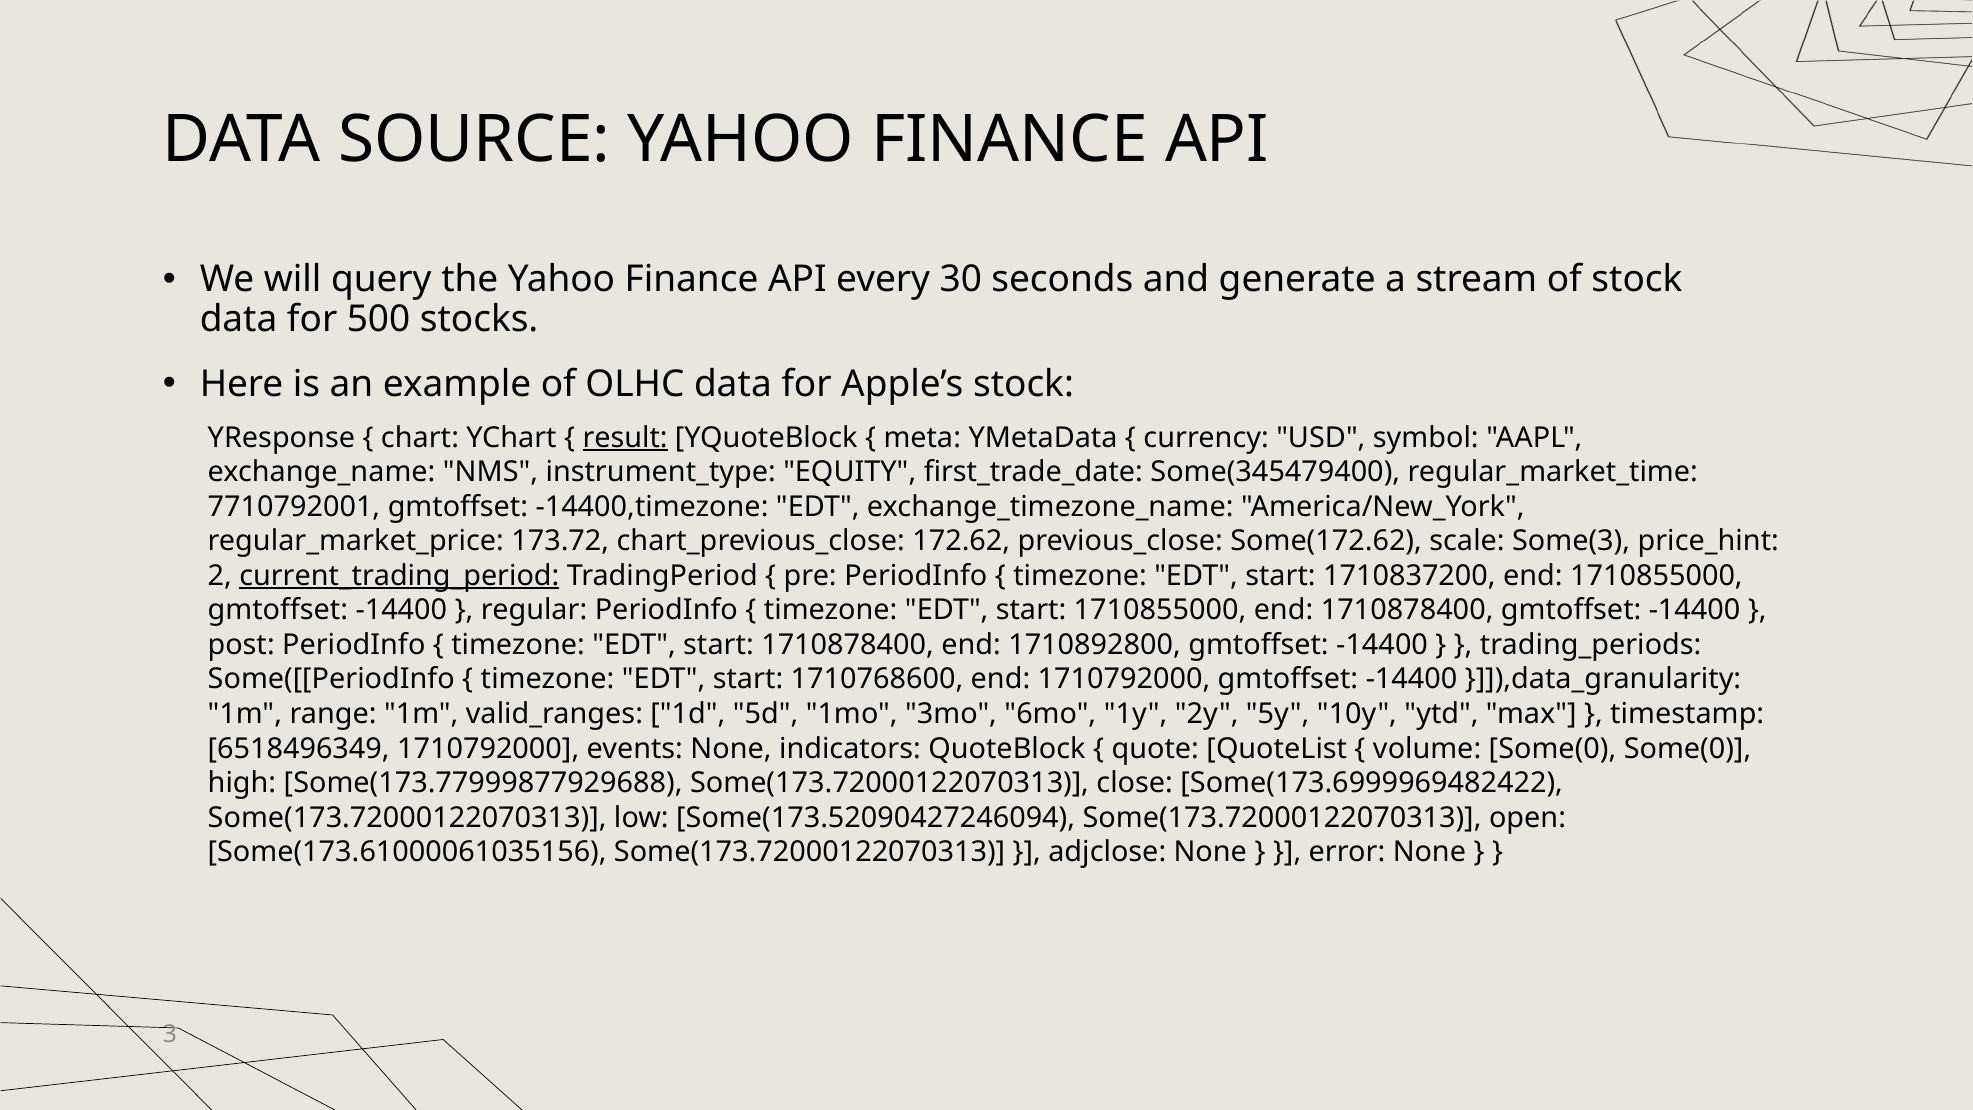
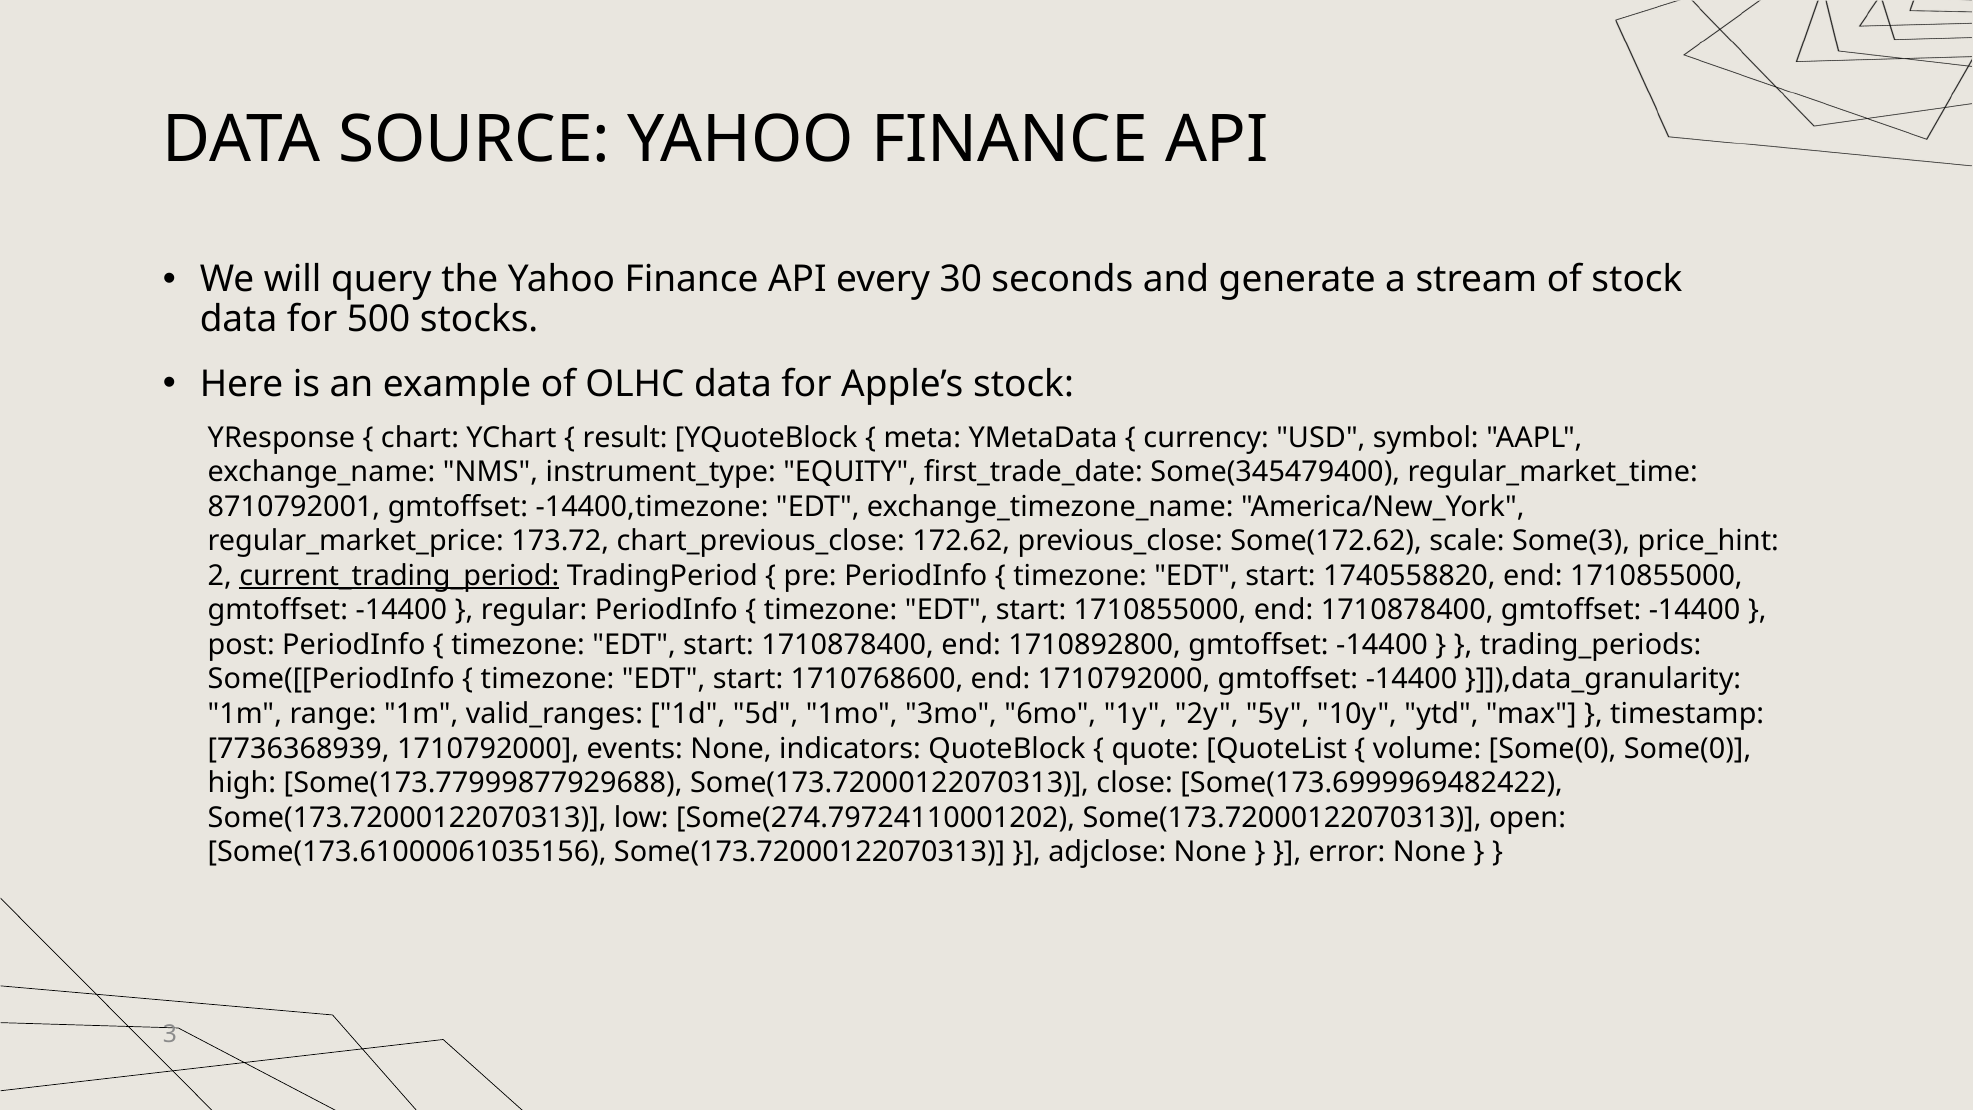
result underline: present -> none
7710792001: 7710792001 -> 8710792001
1710837200: 1710837200 -> 1740558820
6518496349: 6518496349 -> 7736368939
Some(173.52090427246094: Some(173.52090427246094 -> Some(274.79724110001202
